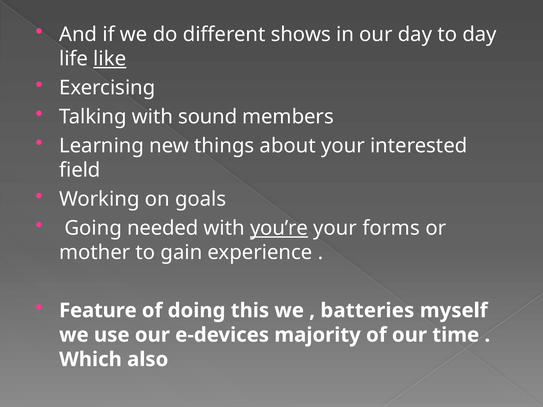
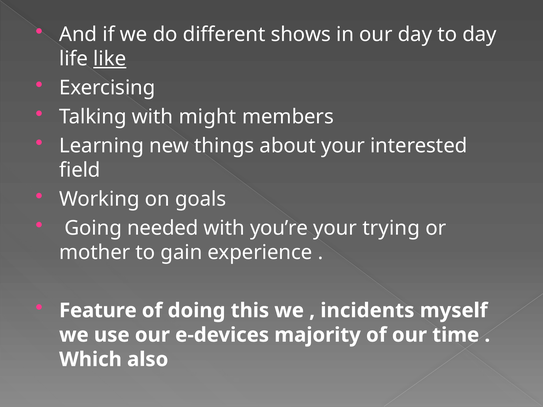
sound: sound -> might
you’re underline: present -> none
forms: forms -> trying
batteries: batteries -> incidents
